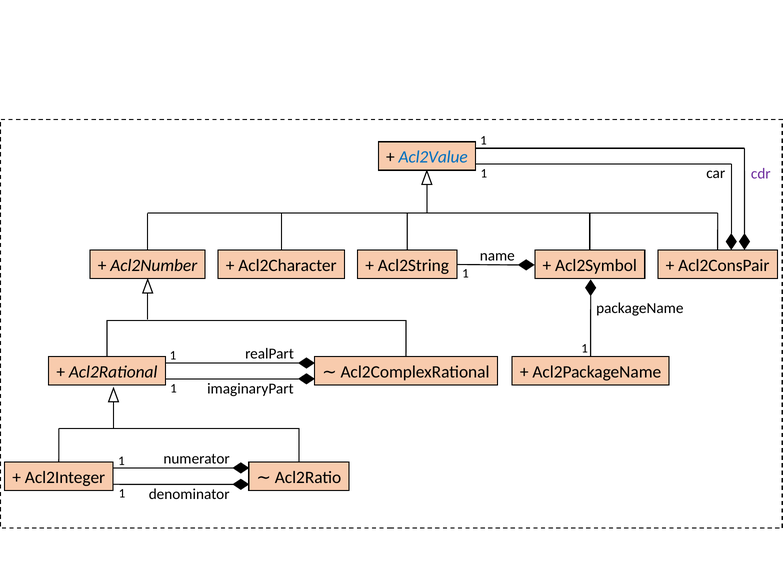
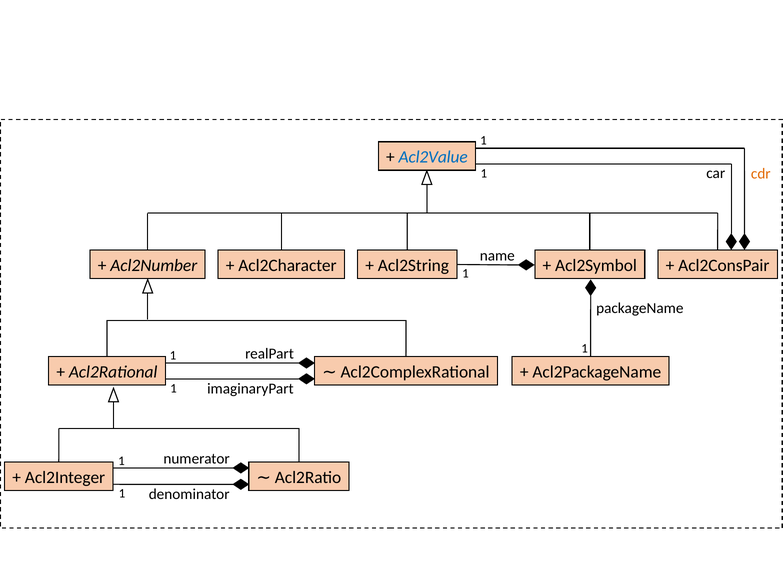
cdr colour: purple -> orange
